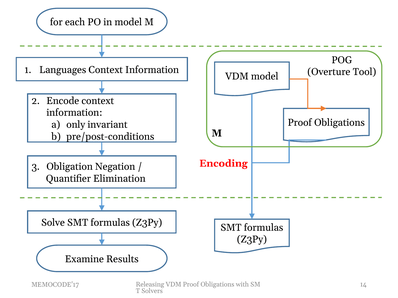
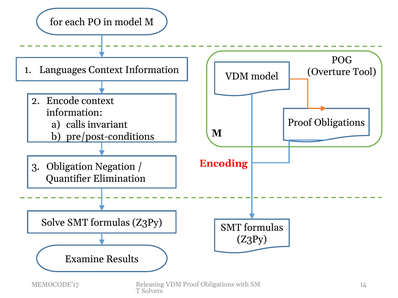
only: only -> calls
